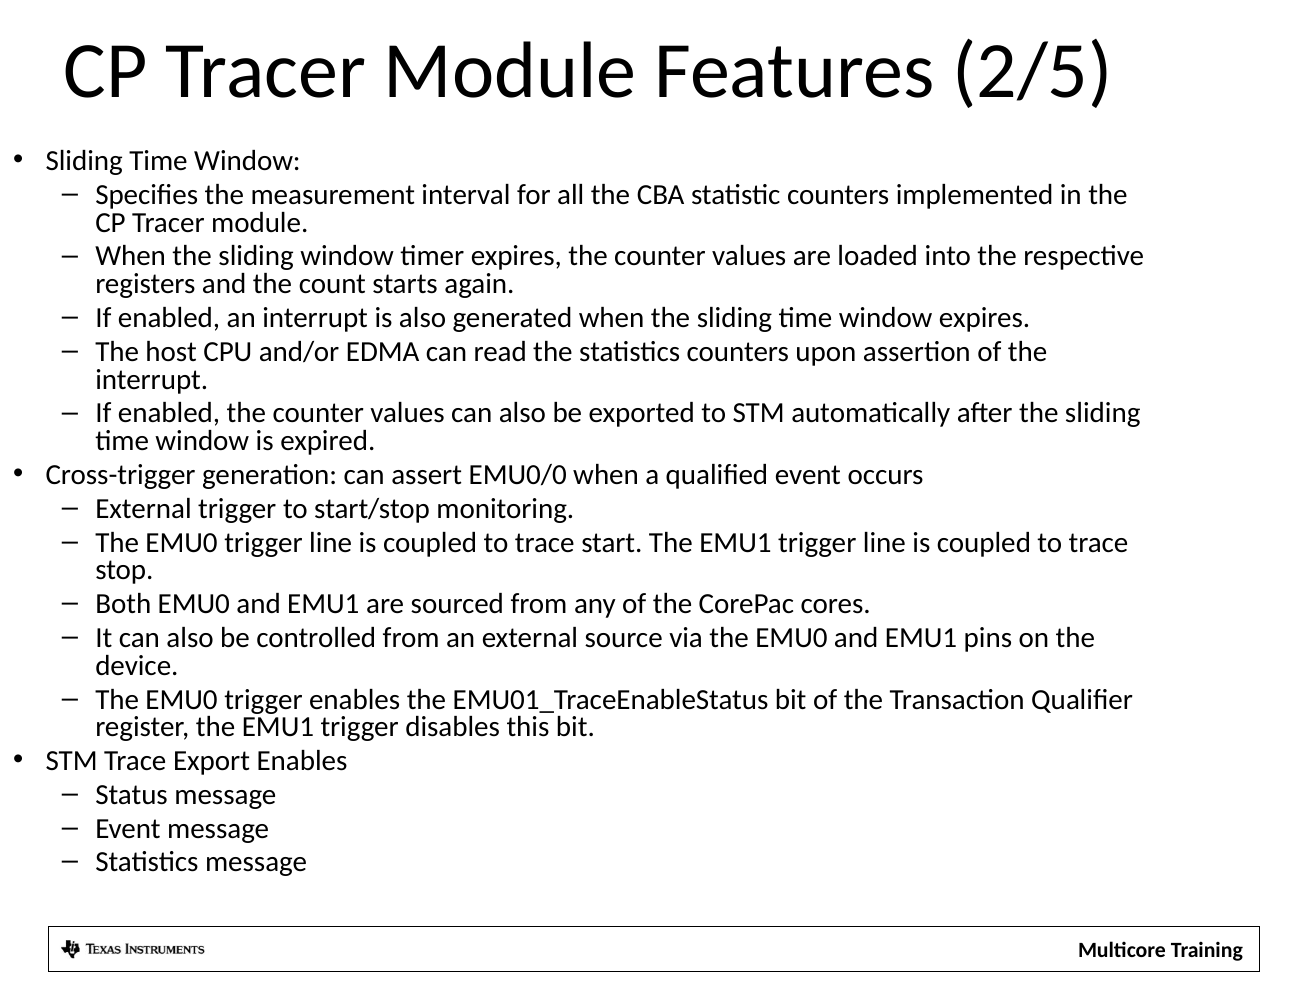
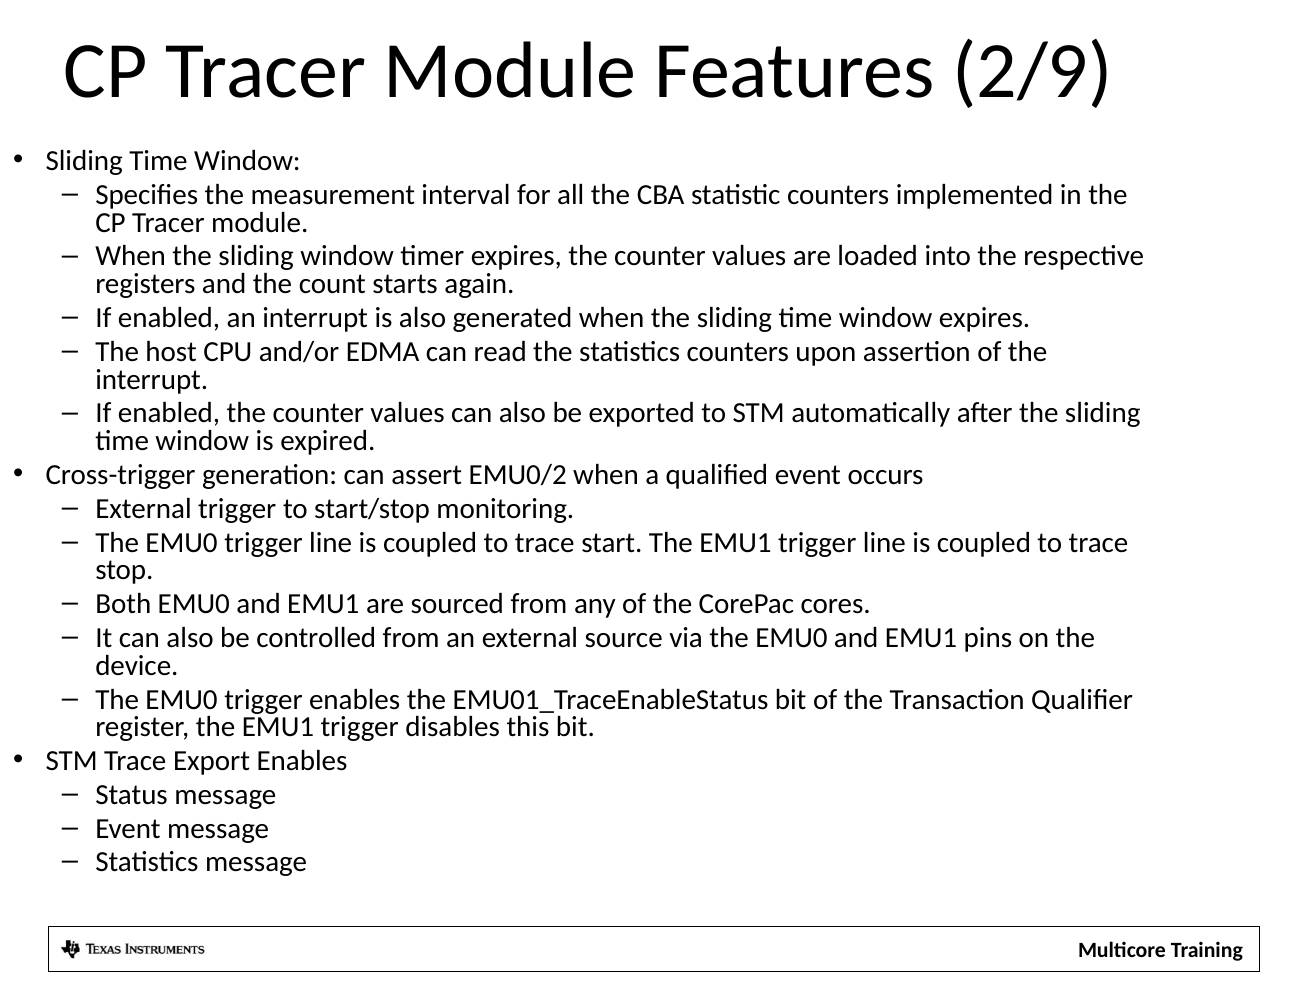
2/5: 2/5 -> 2/9
EMU0/0: EMU0/0 -> EMU0/2
